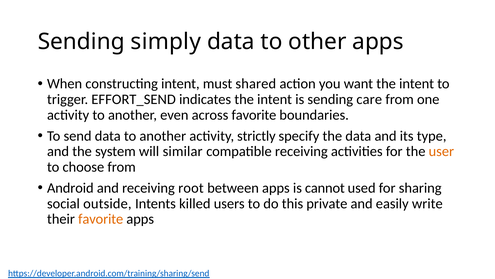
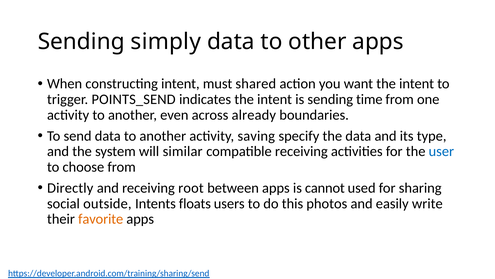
EFFORT_SEND: EFFORT_SEND -> POINTS_SEND
care: care -> time
across favorite: favorite -> already
strictly: strictly -> saving
user colour: orange -> blue
Android: Android -> Directly
killed: killed -> floats
private: private -> photos
